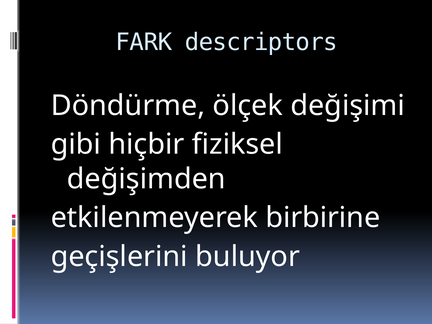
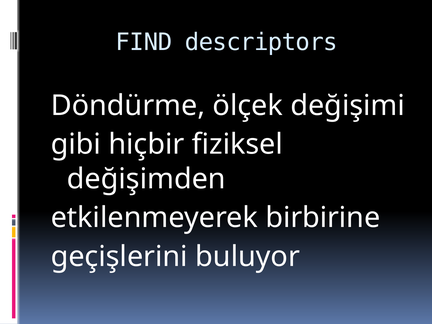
FARK: FARK -> FIND
